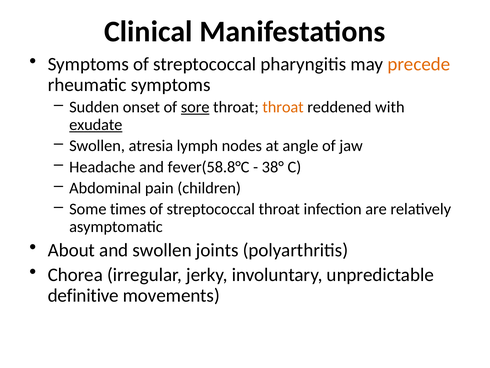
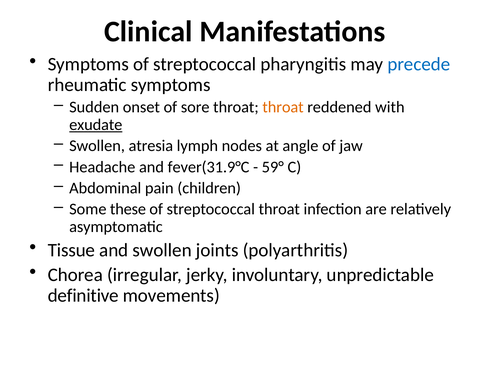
precede colour: orange -> blue
sore underline: present -> none
fever(58.8°C: fever(58.8°C -> fever(31.9°C
38°: 38° -> 59°
times: times -> these
About: About -> Tissue
